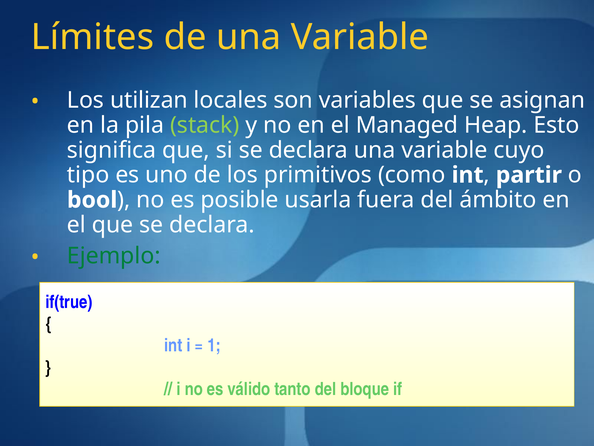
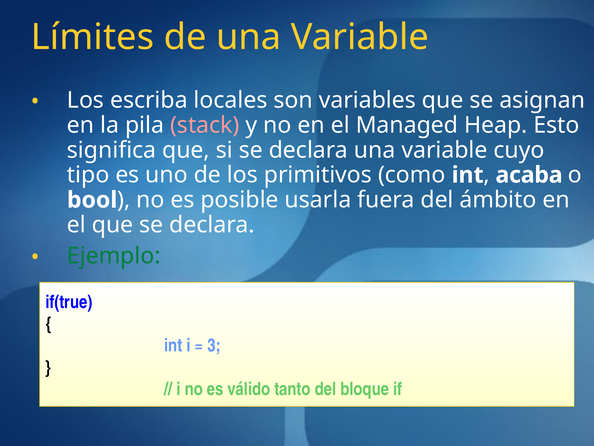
utilizan: utilizan -> escriba
stack colour: light green -> pink
partir: partir -> acaba
1: 1 -> 3
